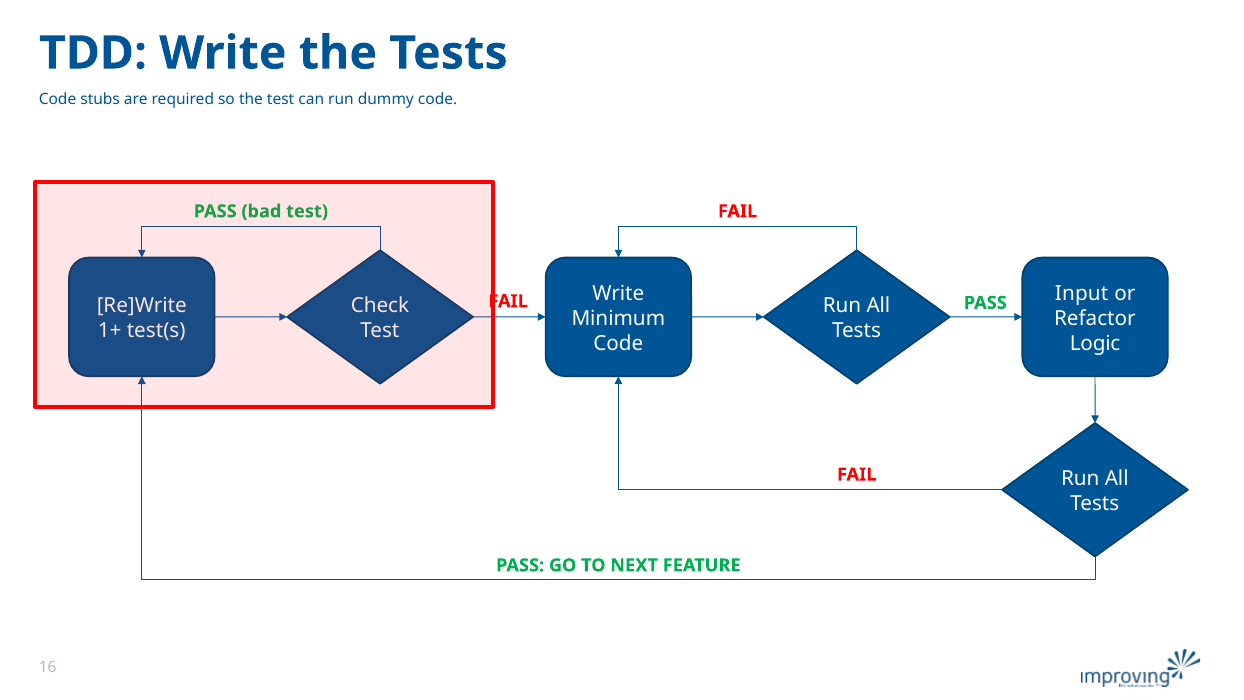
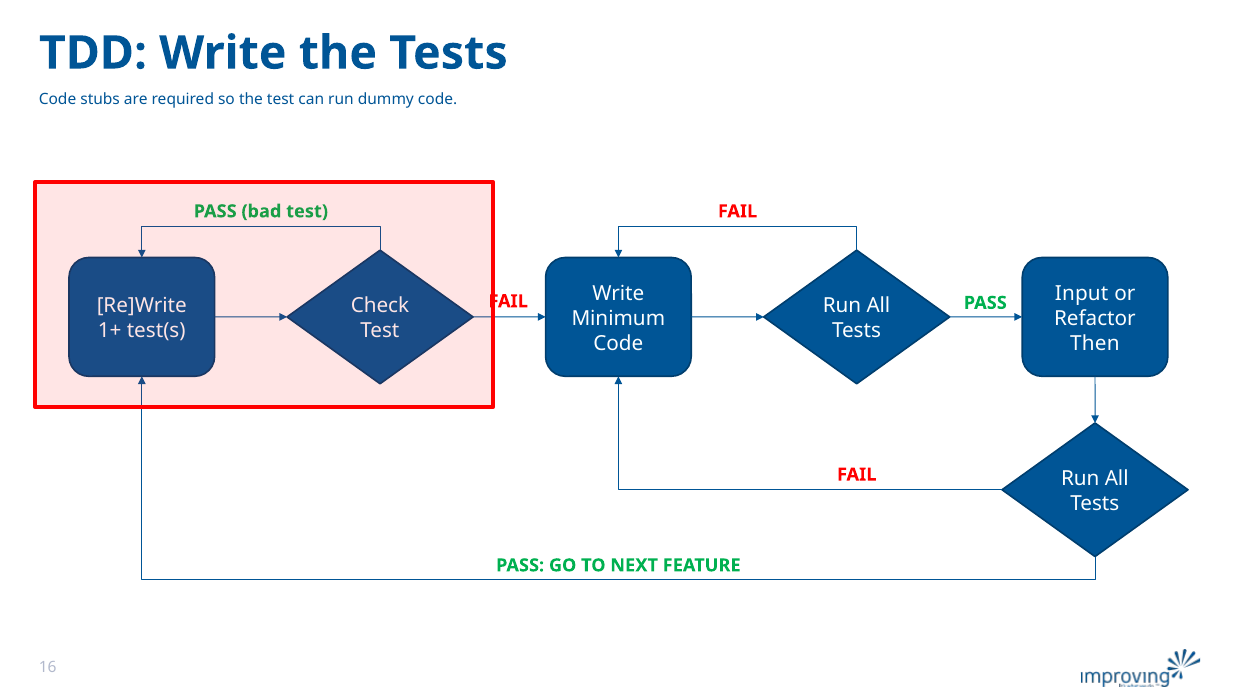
Logic: Logic -> Then
